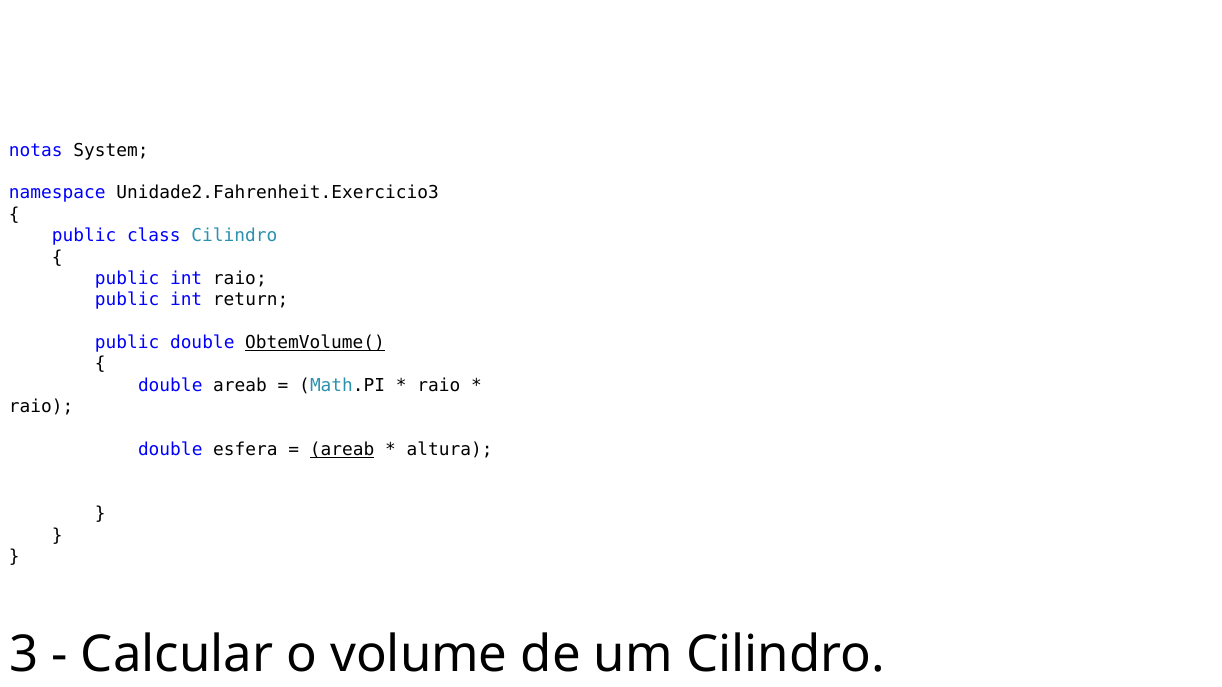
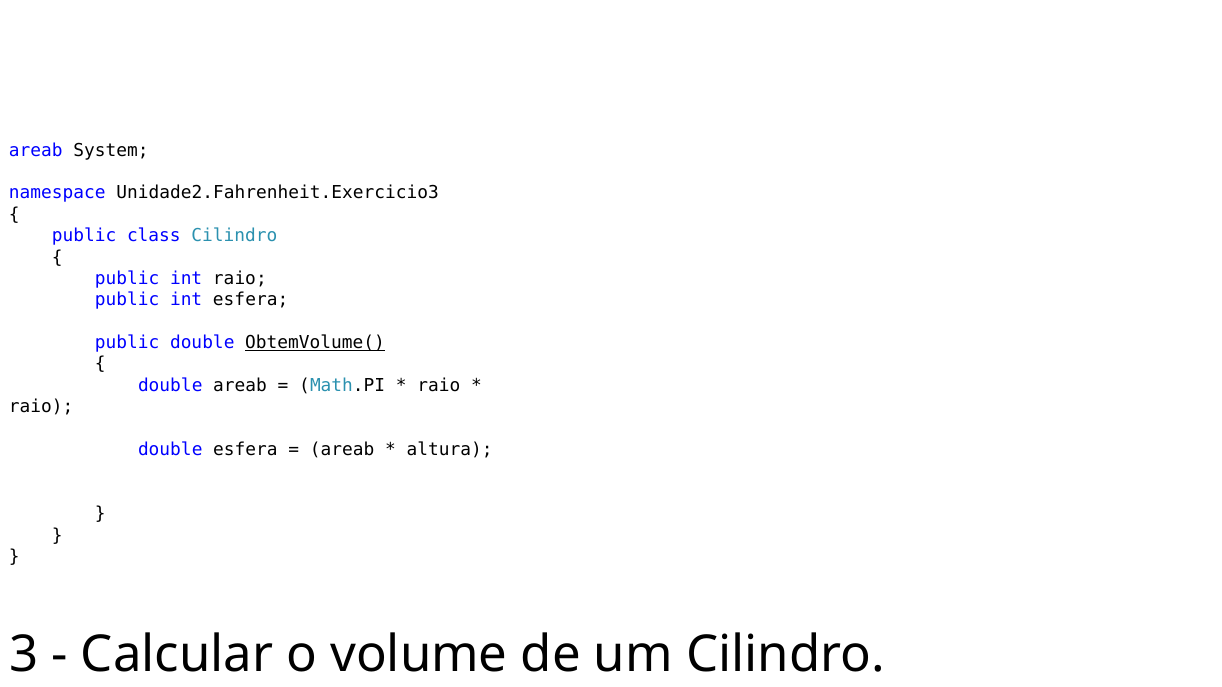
notas at (36, 150): notas -> areab
int return: return -> esfera
areab at (342, 450) underline: present -> none
